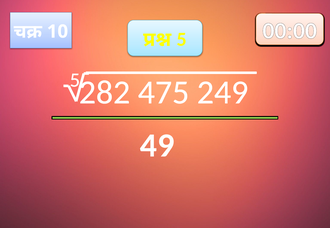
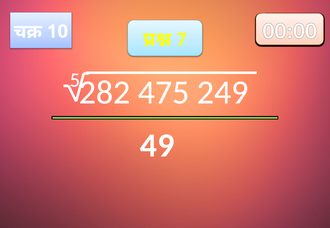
5 at (182, 39): 5 -> 7
